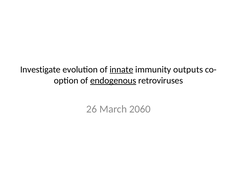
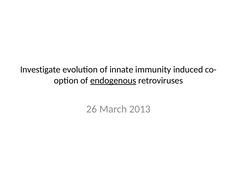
innate underline: present -> none
outputs: outputs -> induced
2060: 2060 -> 2013
